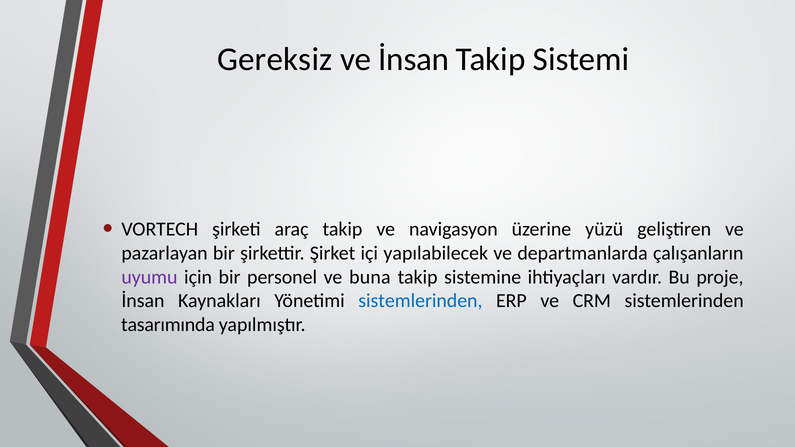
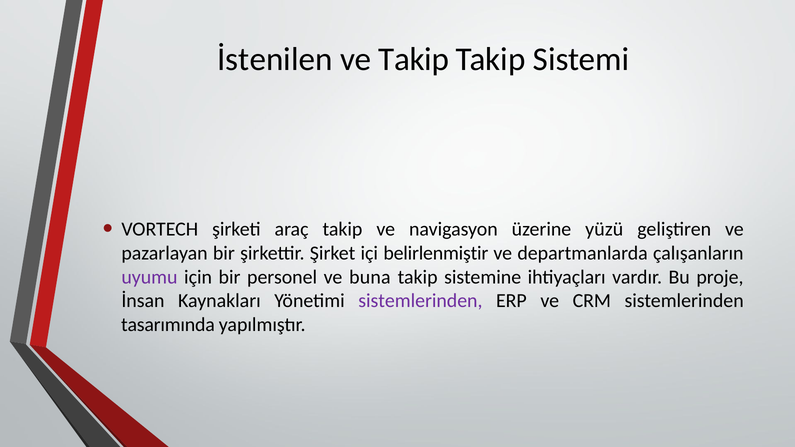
Gereksiz: Gereksiz -> İstenilen
ve İnsan: İnsan -> Takip
yapılabilecek: yapılabilecek -> belirlenmiştir
sistemlerinden at (420, 301) colour: blue -> purple
